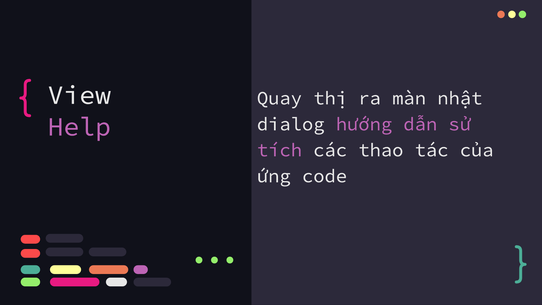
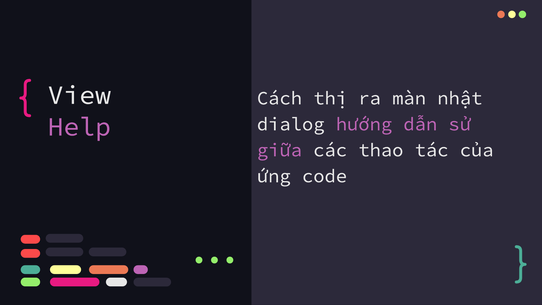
Quay: Quay -> Cách
tích: tích -> giữa
